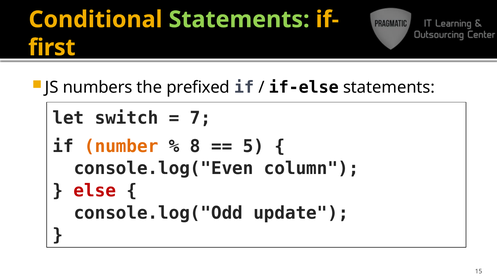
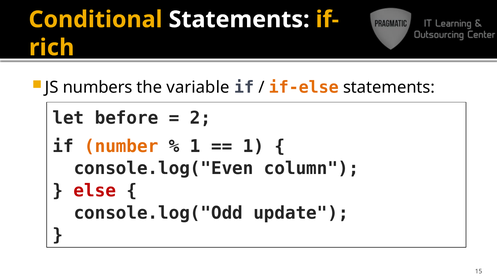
Statements at (239, 20) colour: light green -> white
first: first -> rich
prefixed: prefixed -> variable
if-else colour: black -> orange
switch: switch -> before
7: 7 -> 2
8 at (195, 146): 8 -> 1
5 at (253, 146): 5 -> 1
